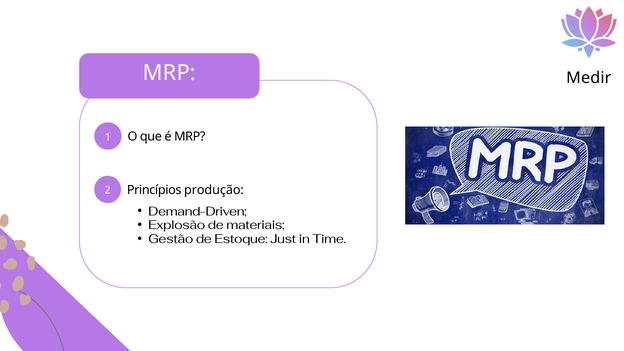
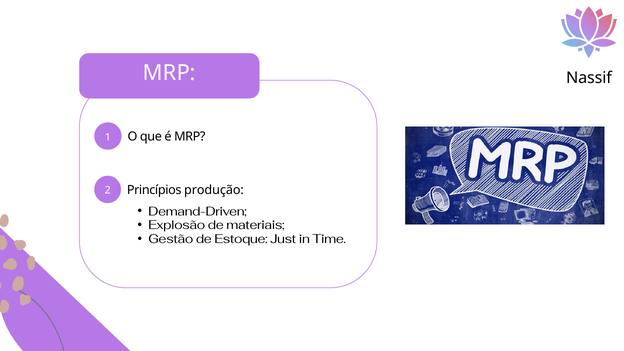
Medir: Medir -> Nassif
